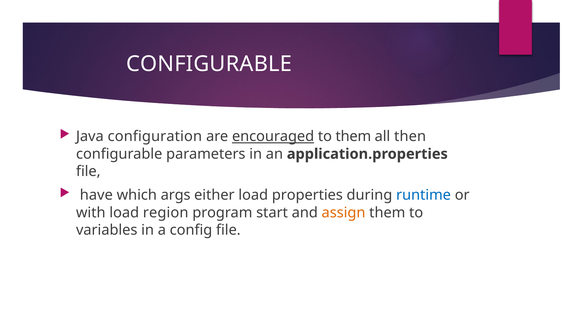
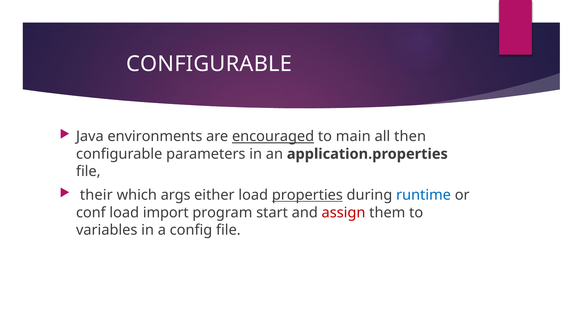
configuration: configuration -> environments
to them: them -> main
have: have -> their
properties underline: none -> present
with: with -> conf
region: region -> import
assign colour: orange -> red
